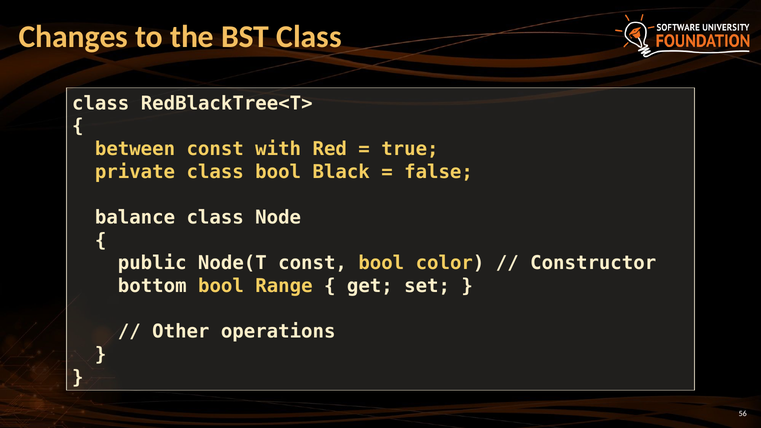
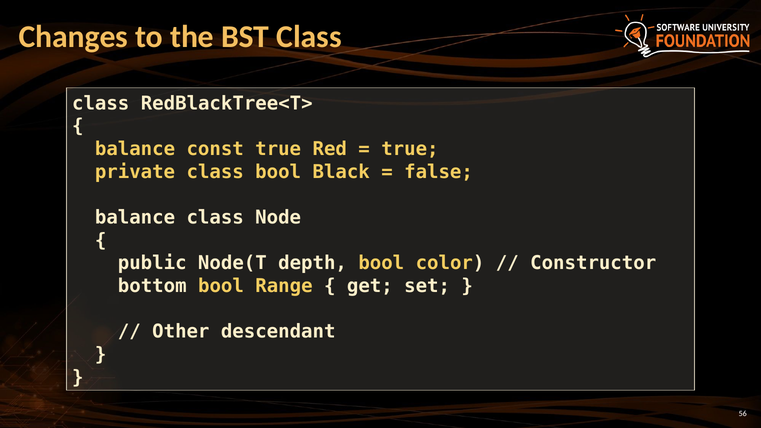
between at (135, 149): between -> balance
const with: with -> true
Node(T const: const -> depth
operations: operations -> descendant
